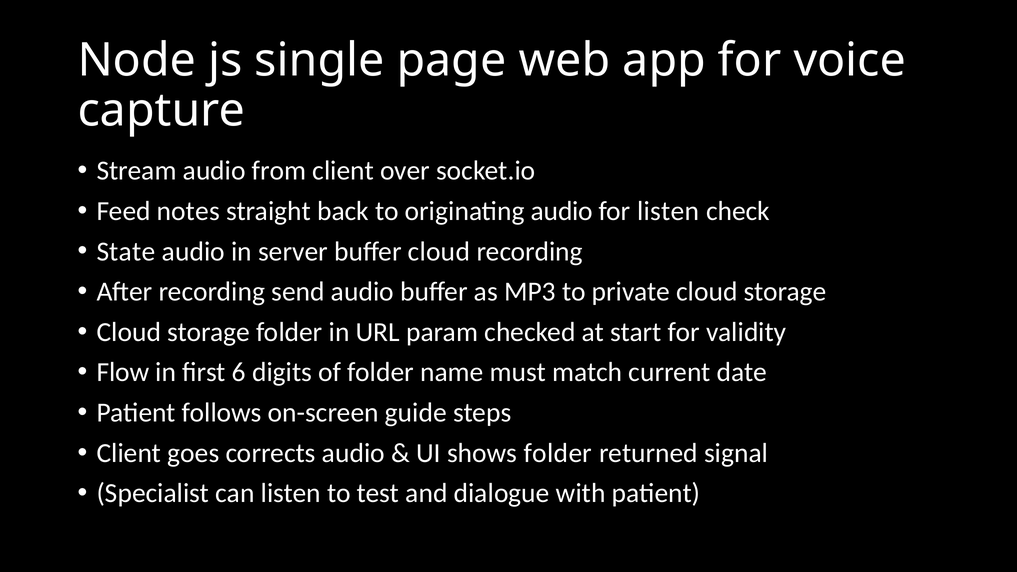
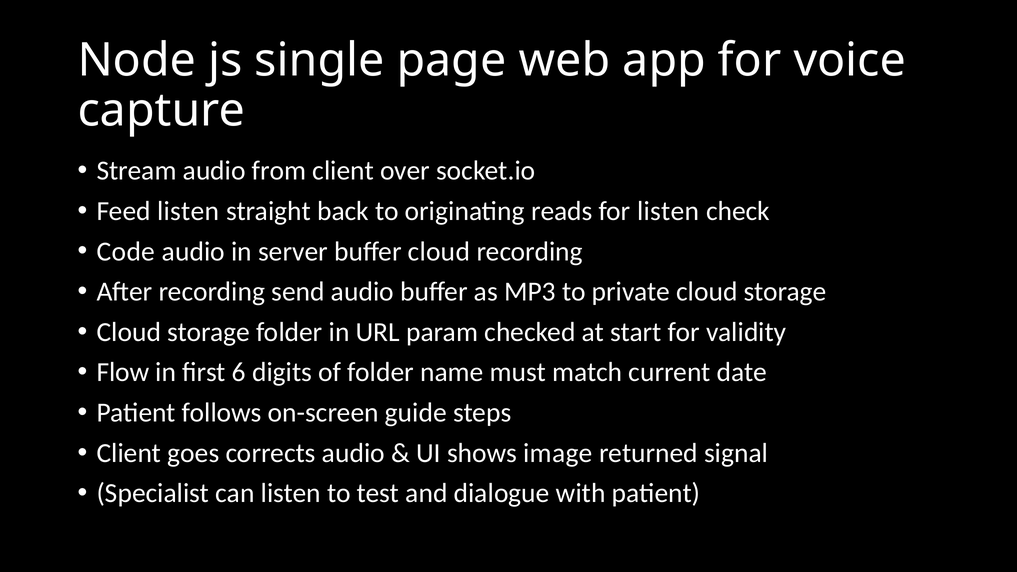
Feed notes: notes -> listen
originating audio: audio -> reads
State: State -> Code
shows folder: folder -> image
